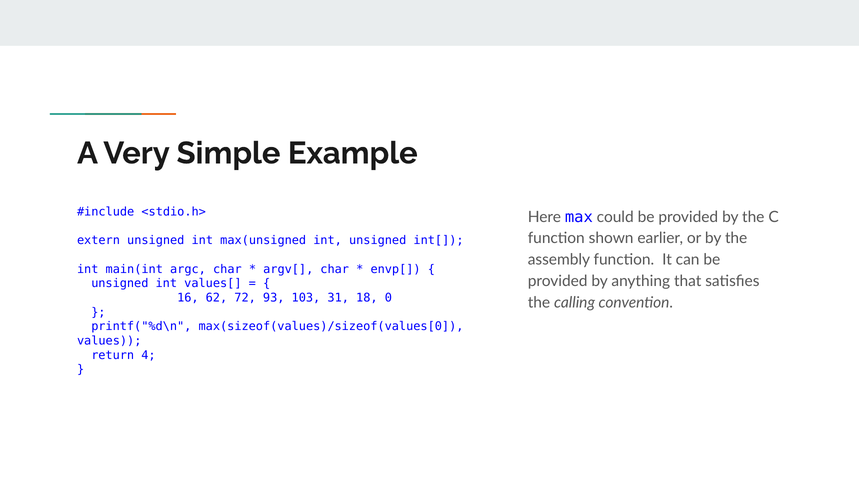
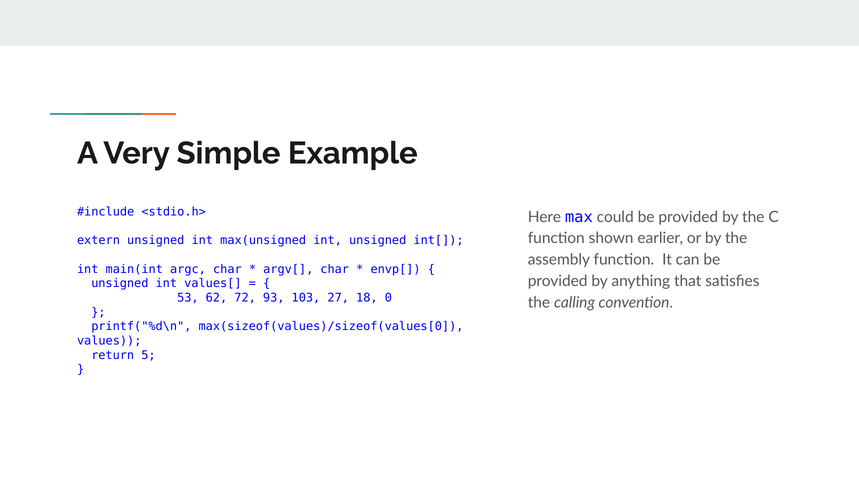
16: 16 -> 53
31: 31 -> 27
4: 4 -> 5
